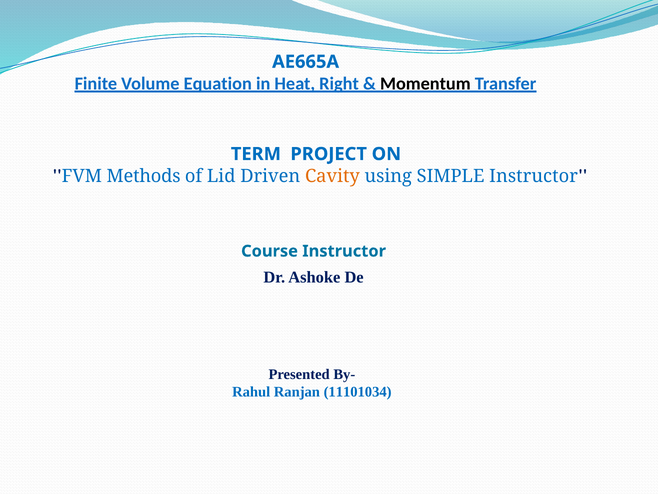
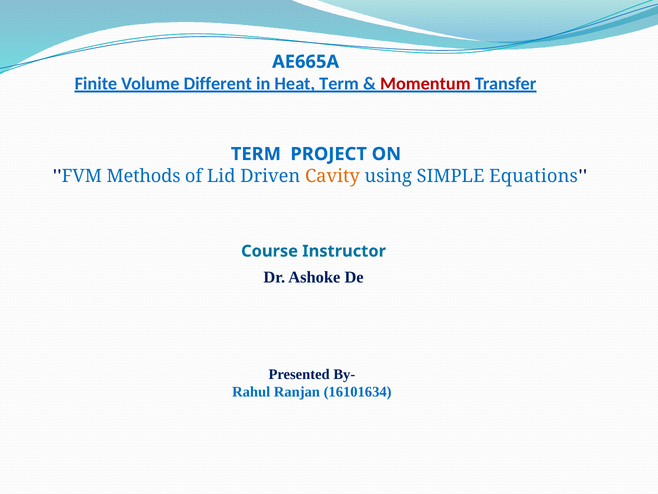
Equation: Equation -> Different
Heat Right: Right -> Term
Momentum colour: black -> red
SIMPLE Instructor: Instructor -> Equations
11101034: 11101034 -> 16101634
